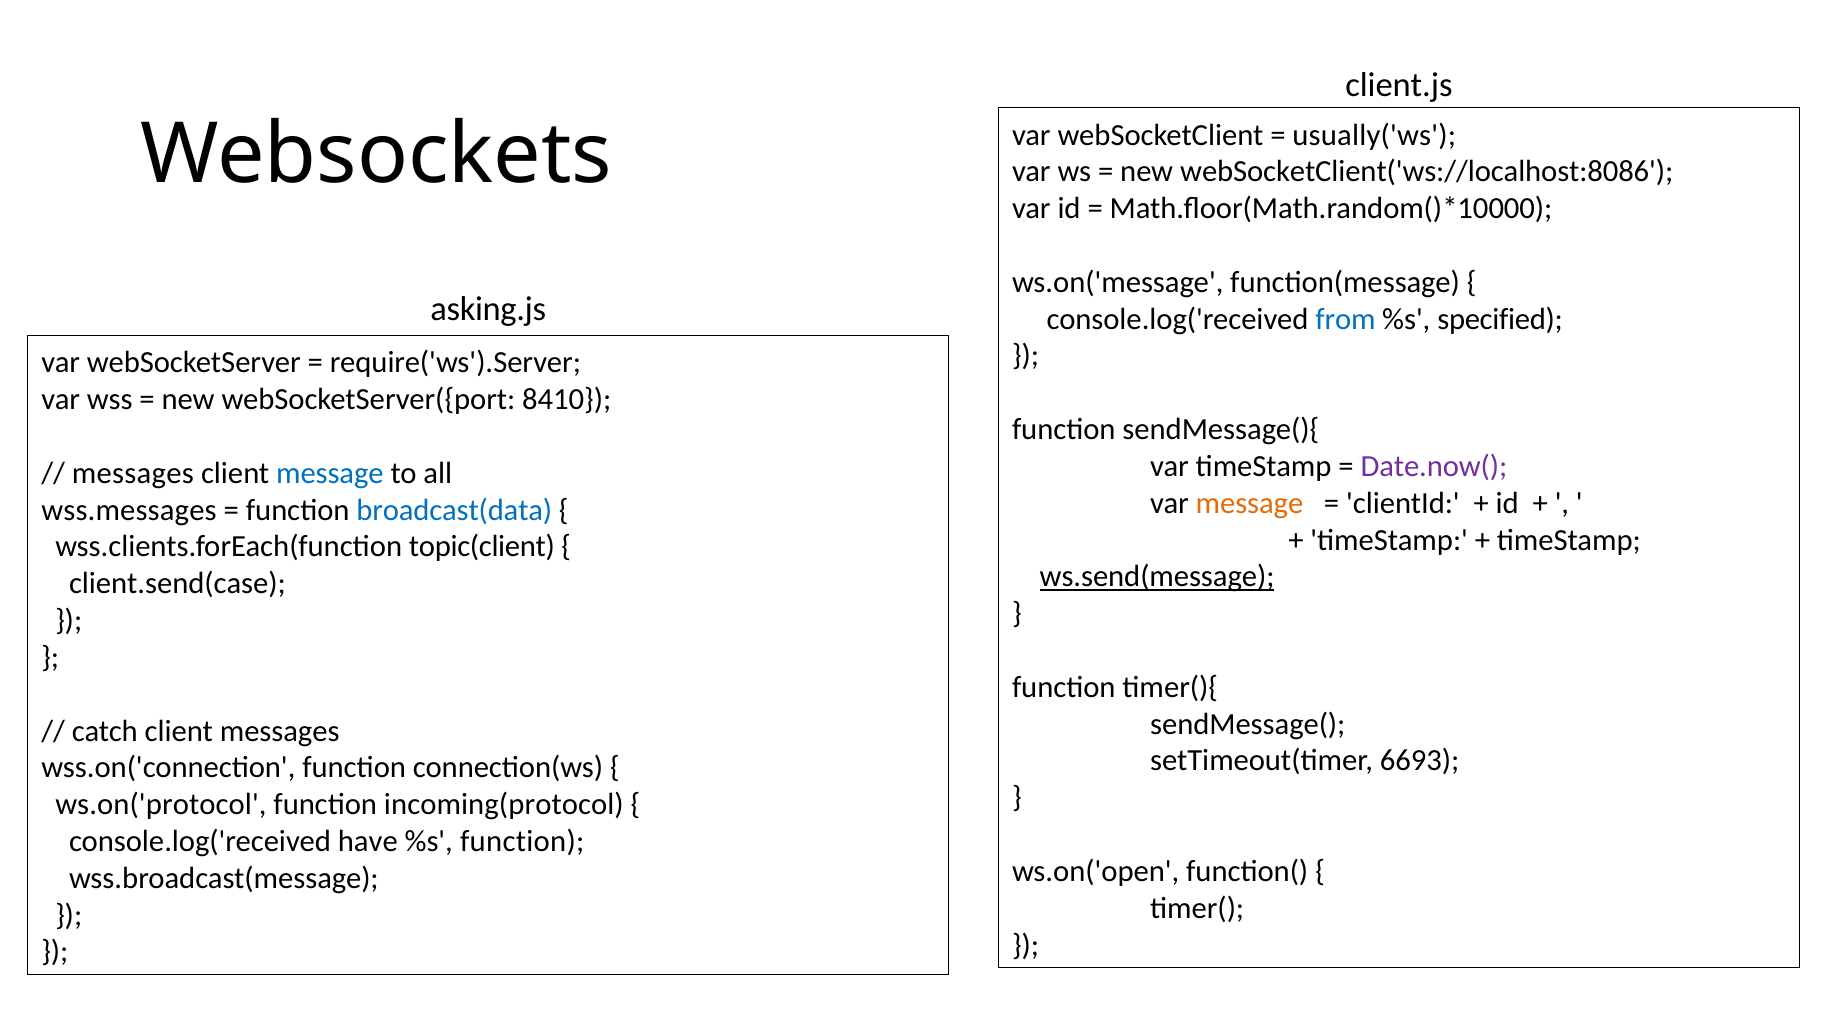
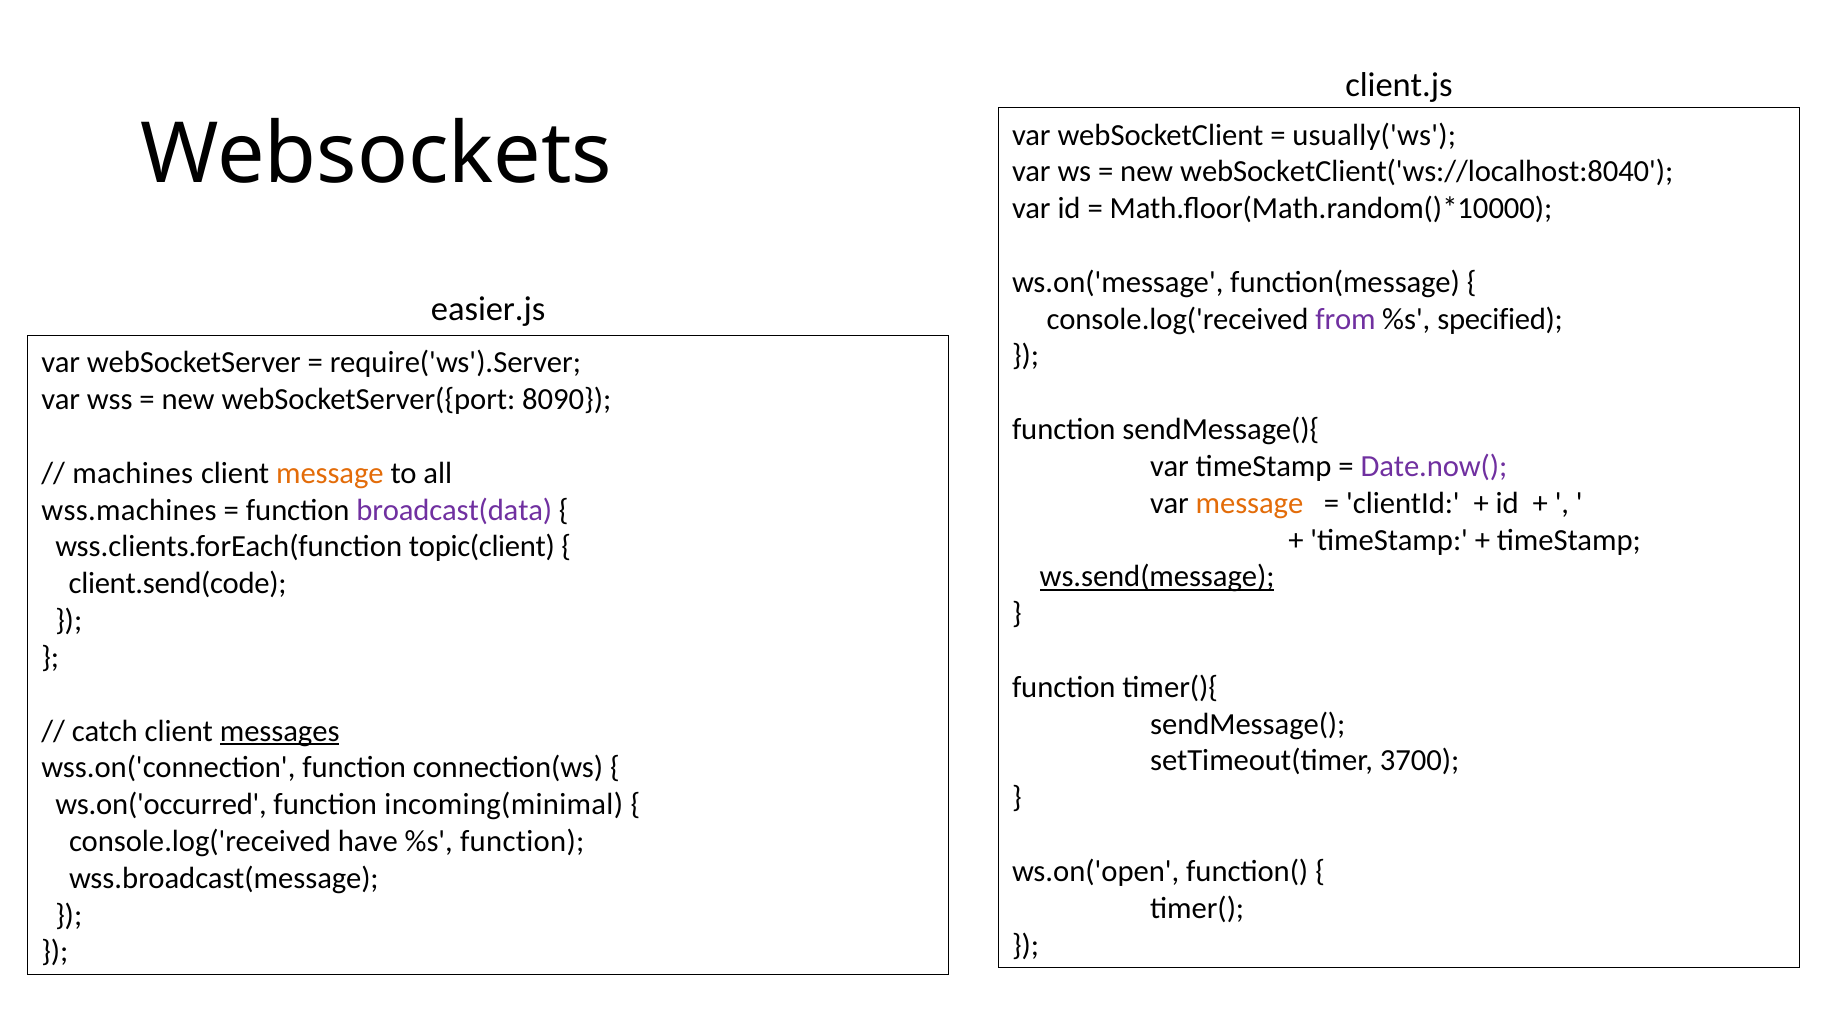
webSocketClient('ws://localhost:8086: webSocketClient('ws://localhost:8086 -> webSocketClient('ws://localhost:8040
asking.js: asking.js -> easier.js
from colour: blue -> purple
8410: 8410 -> 8090
messages at (133, 473): messages -> machines
message at (330, 473) colour: blue -> orange
wss.messages: wss.messages -> wss.machines
broadcast(data colour: blue -> purple
client.send(case: client.send(case -> client.send(code
messages at (280, 731) underline: none -> present
6693: 6693 -> 3700
ws.on('protocol: ws.on('protocol -> ws.on('occurred
incoming(protocol: incoming(protocol -> incoming(minimal
